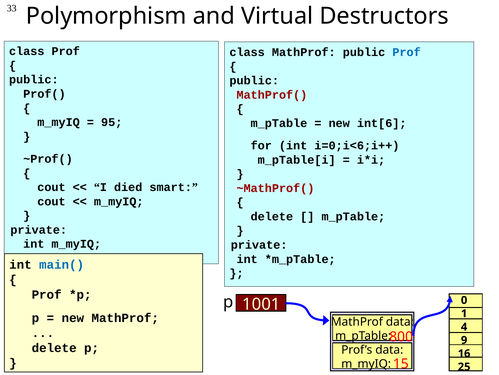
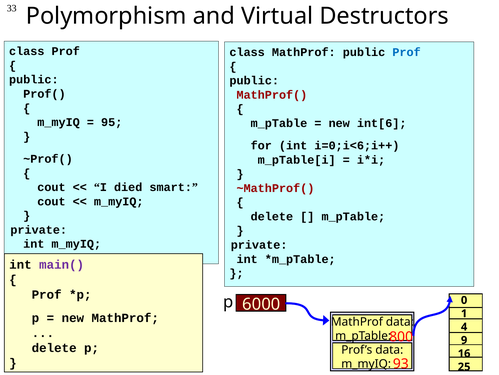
main( colour: blue -> purple
1001: 1001 -> 6000
15: 15 -> 93
